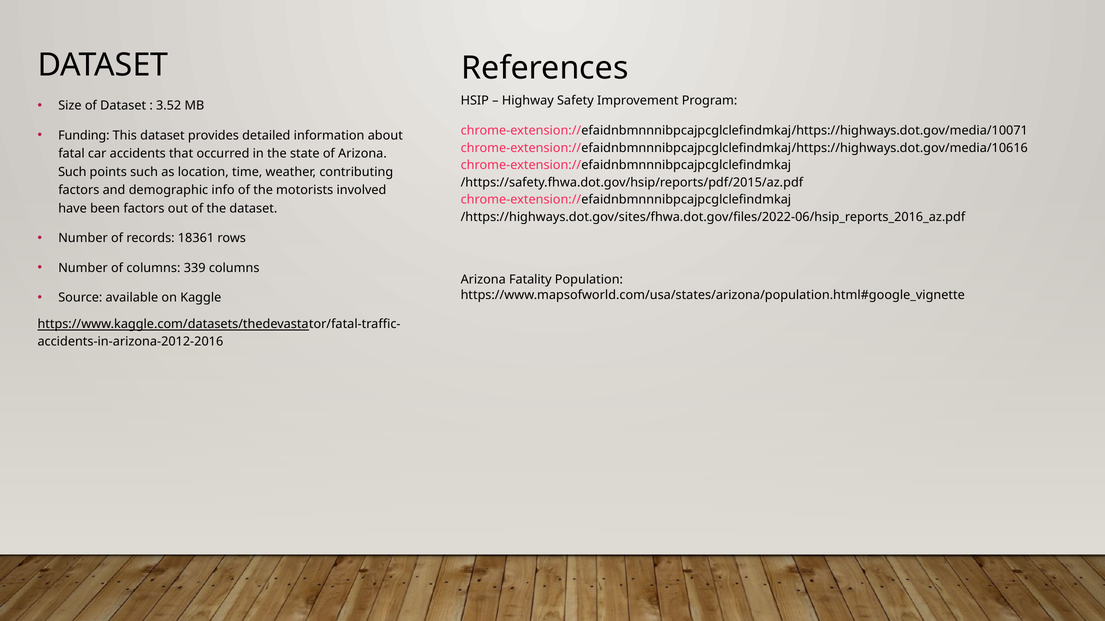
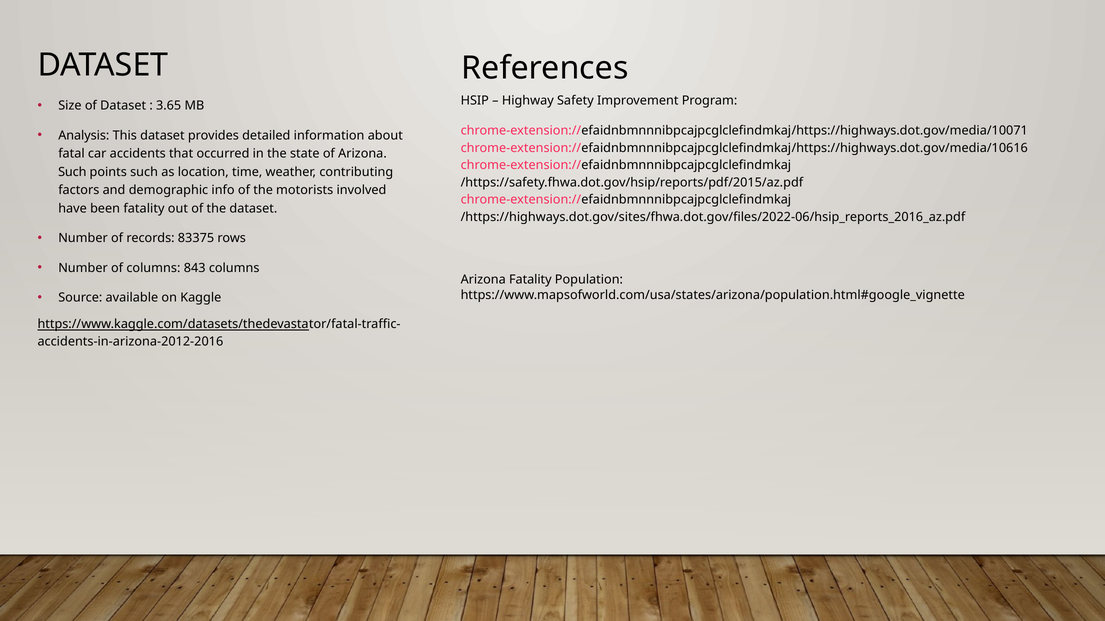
3.52: 3.52 -> 3.65
Funding: Funding -> Analysis
been factors: factors -> fatality
18361: 18361 -> 83375
339: 339 -> 843
